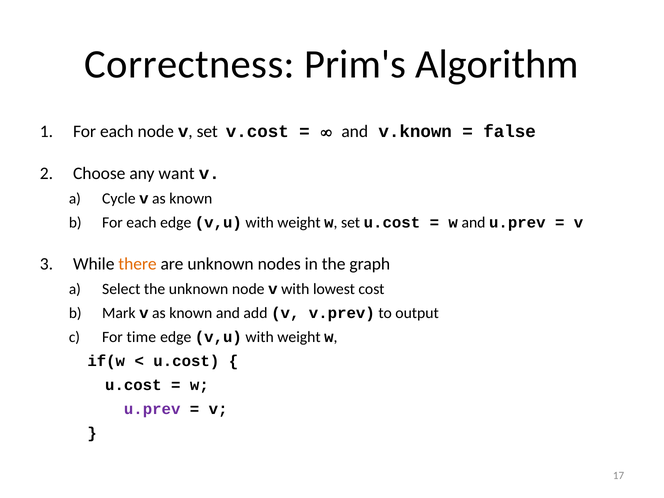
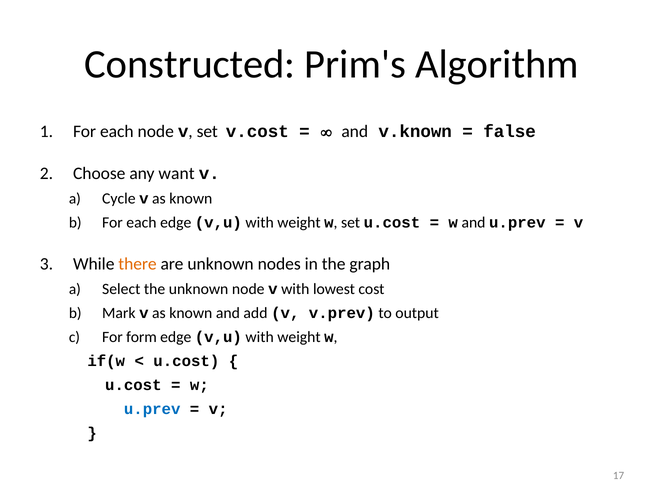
Correctness: Correctness -> Constructed
time: time -> form
u.prev at (152, 409) colour: purple -> blue
